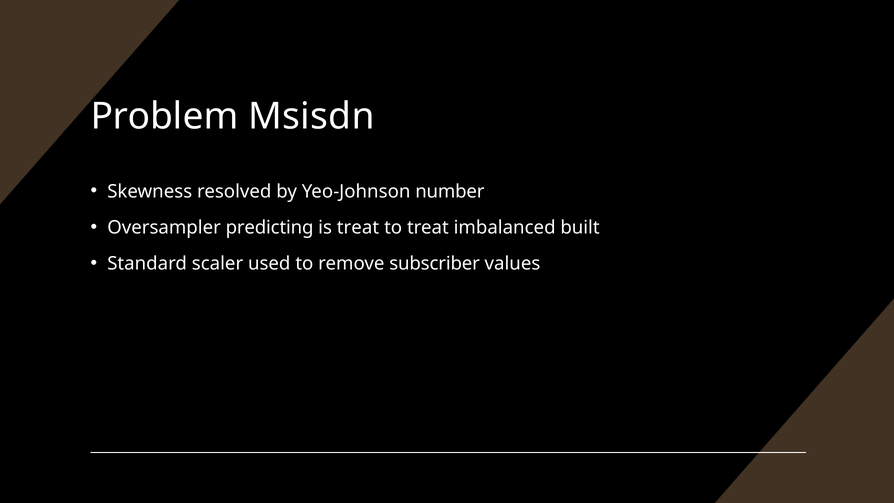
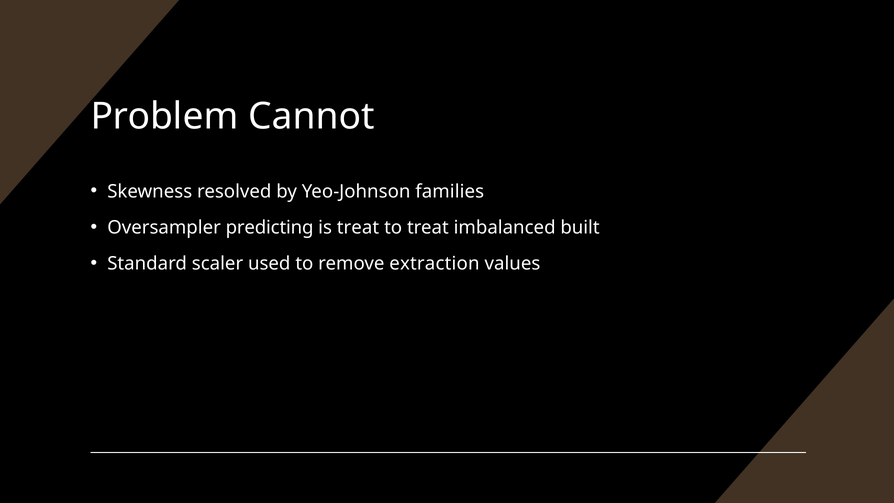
Msisdn: Msisdn -> Cannot
number: number -> families
subscriber: subscriber -> extraction
